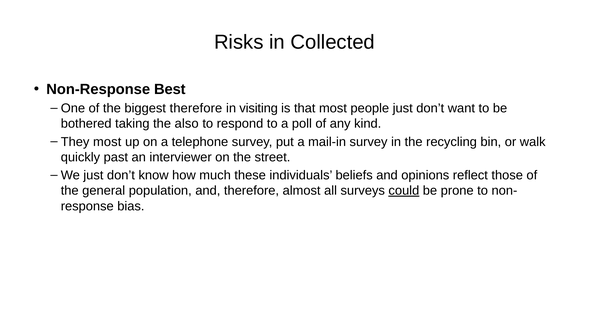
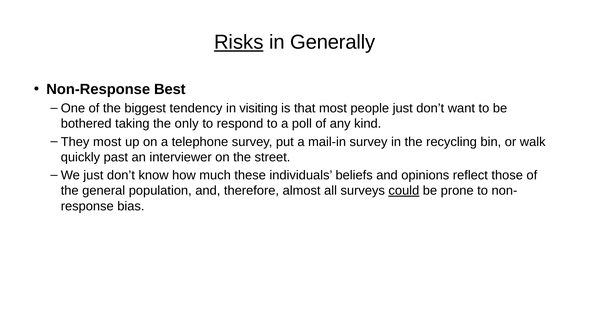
Risks underline: none -> present
Collected: Collected -> Generally
biggest therefore: therefore -> tendency
also: also -> only
